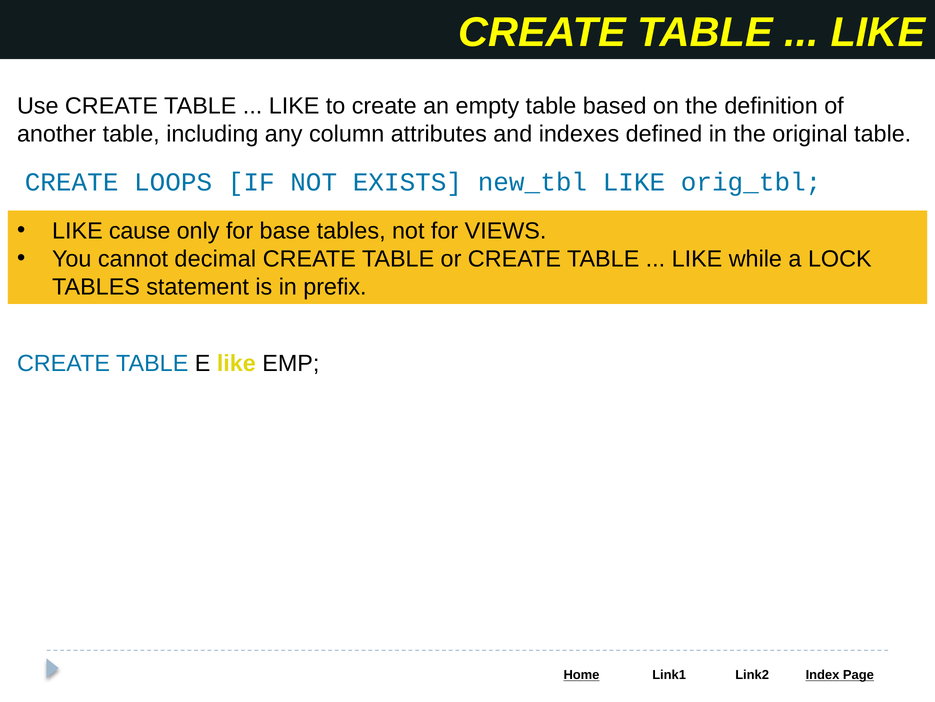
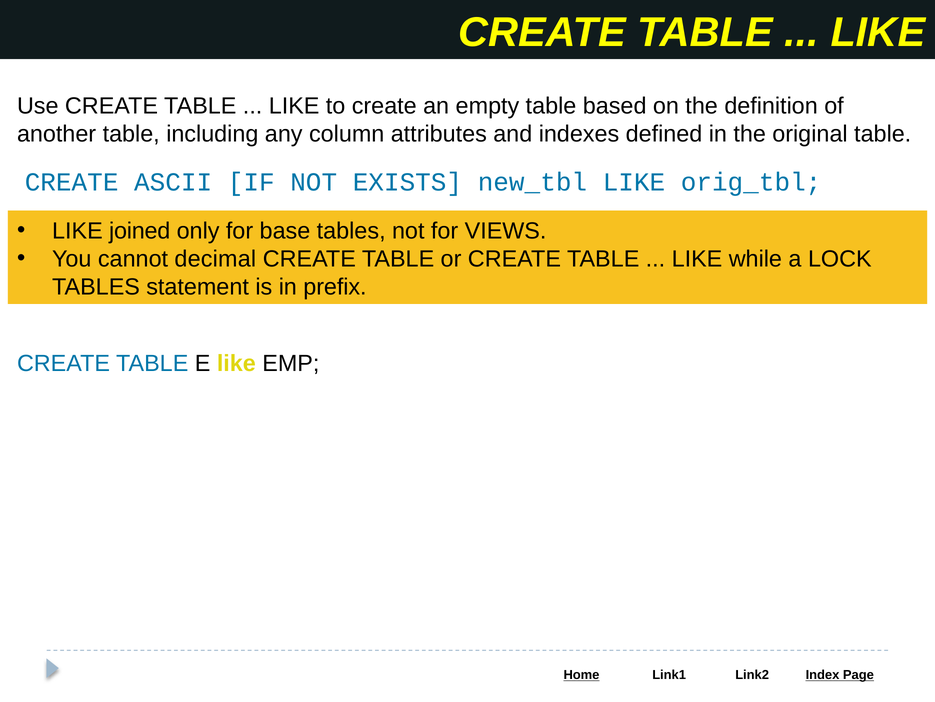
LOOPS: LOOPS -> ASCII
cause: cause -> joined
